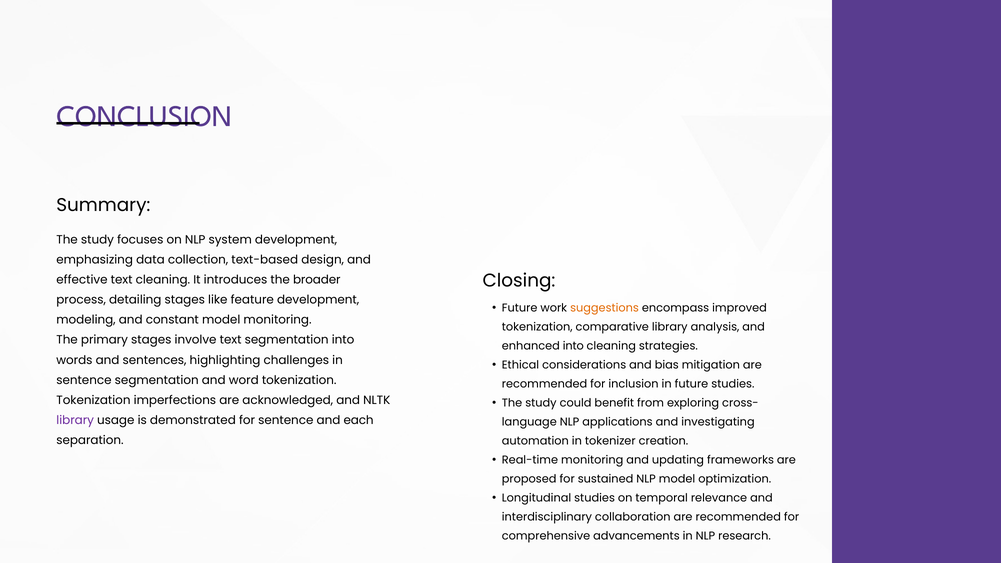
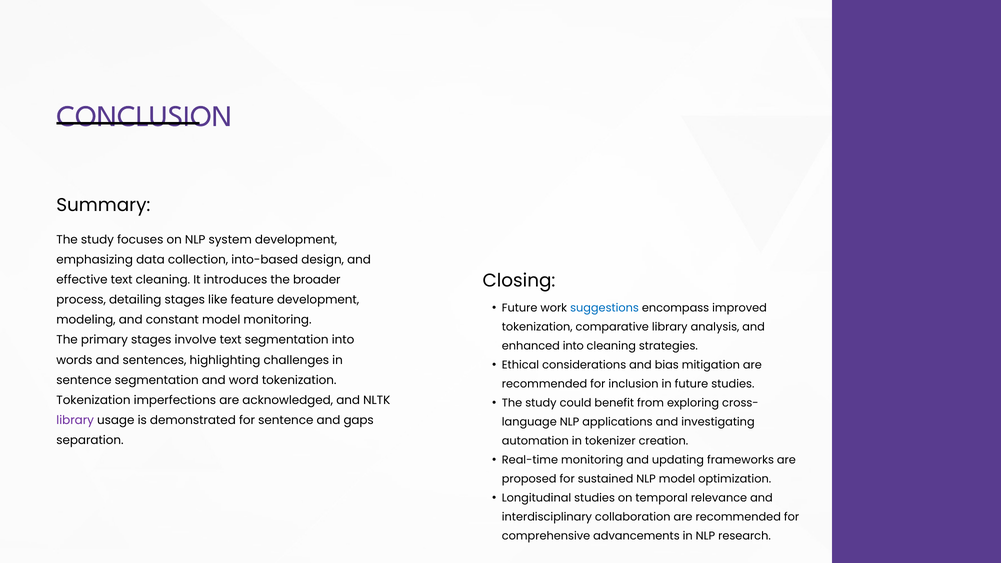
text-based: text-based -> into-based
suggestions colour: orange -> blue
each: each -> gaps
